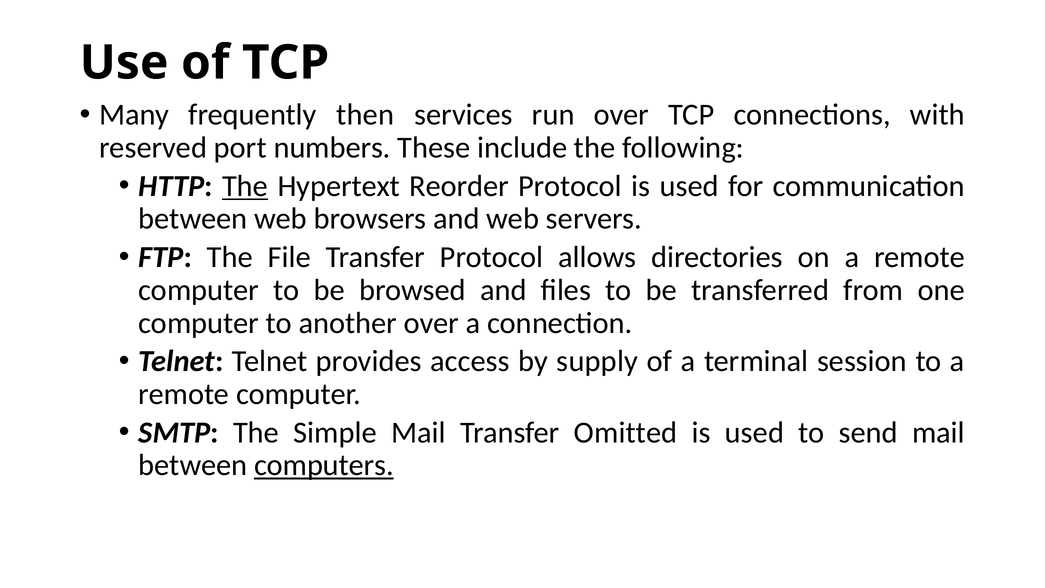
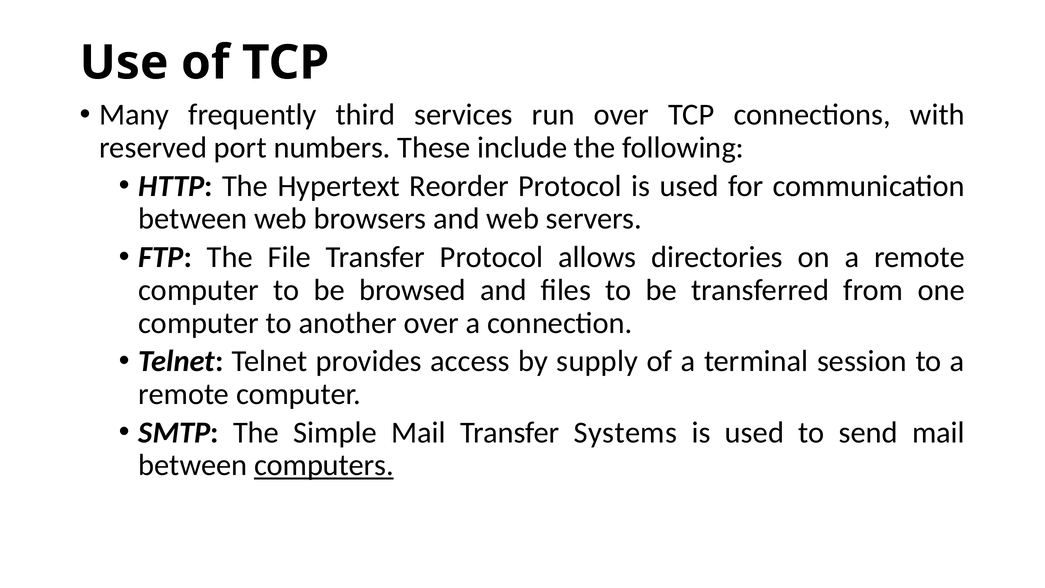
then: then -> third
The at (245, 186) underline: present -> none
Omitted: Omitted -> Systems
